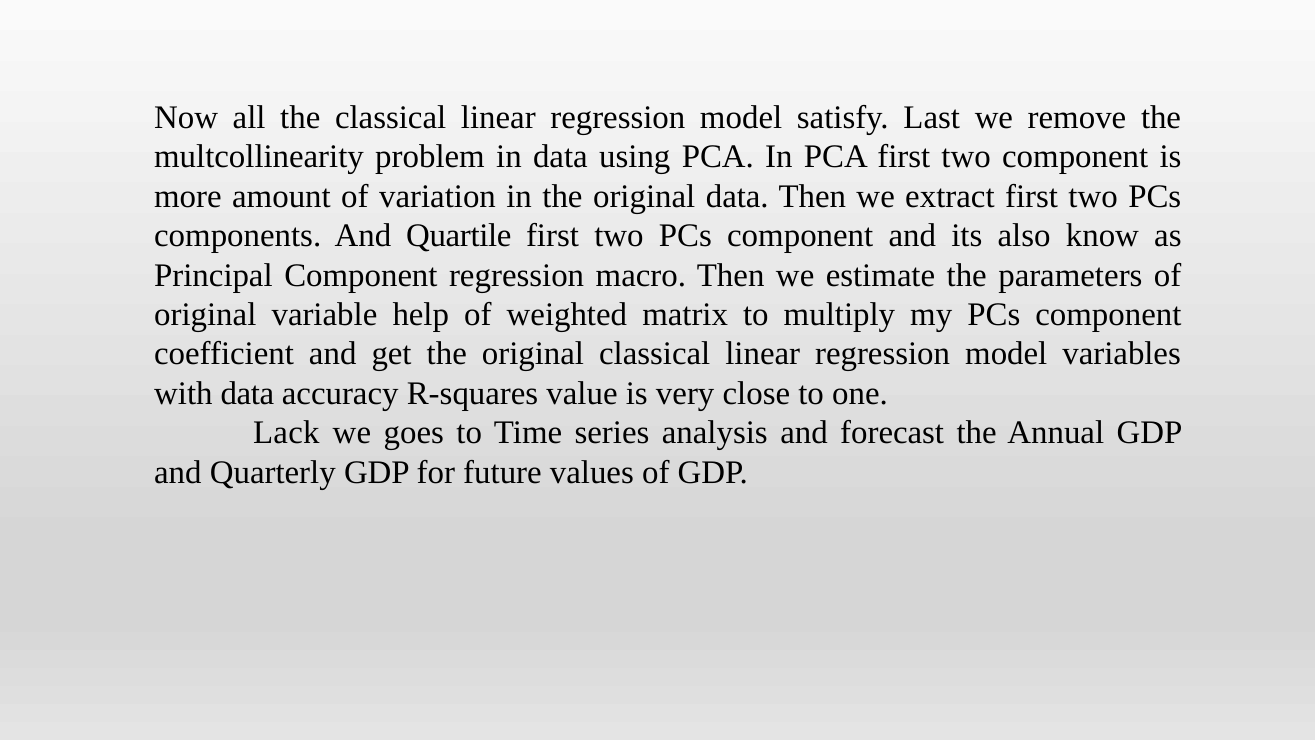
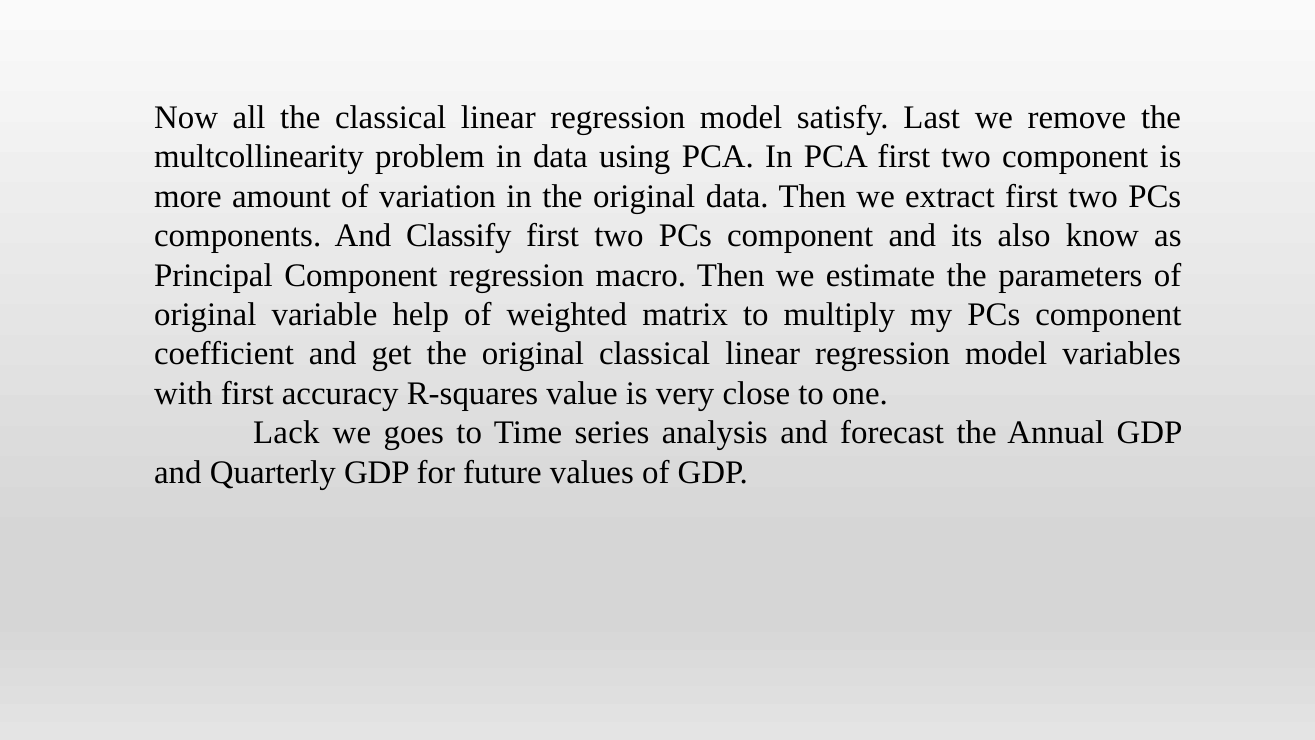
Quartile: Quartile -> Classify
with data: data -> first
